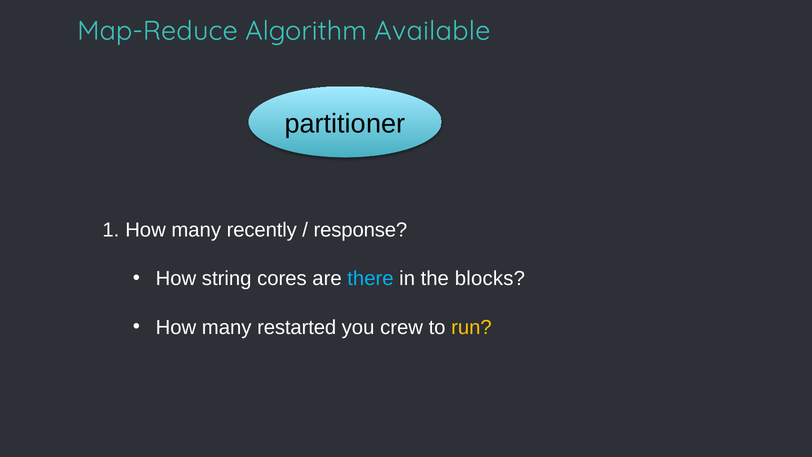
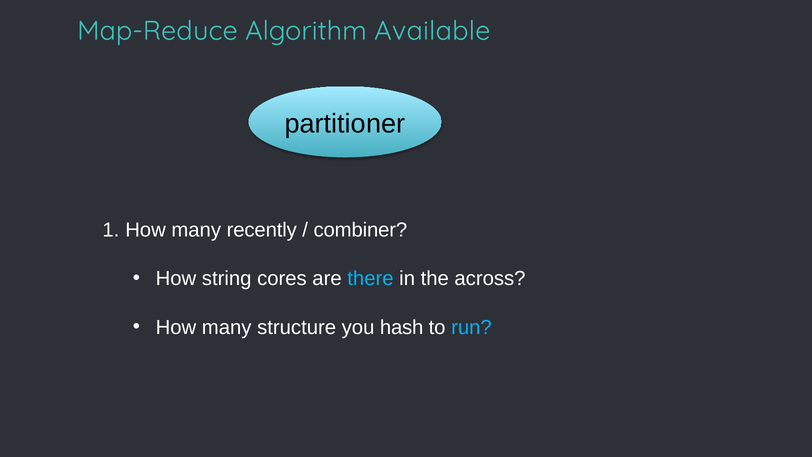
response: response -> combiner
blocks: blocks -> across
restarted: restarted -> structure
crew: crew -> hash
run colour: yellow -> light blue
